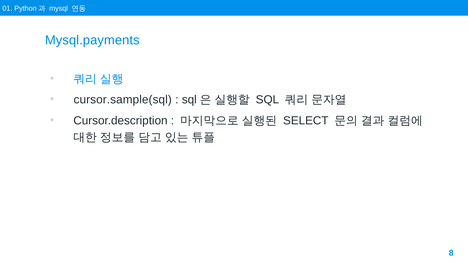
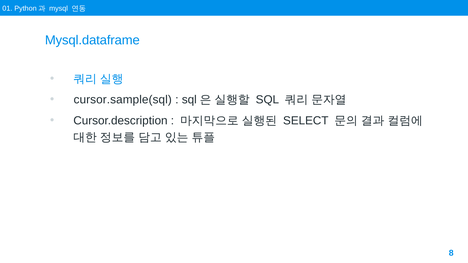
Mysql.payments: Mysql.payments -> Mysql.dataframe
